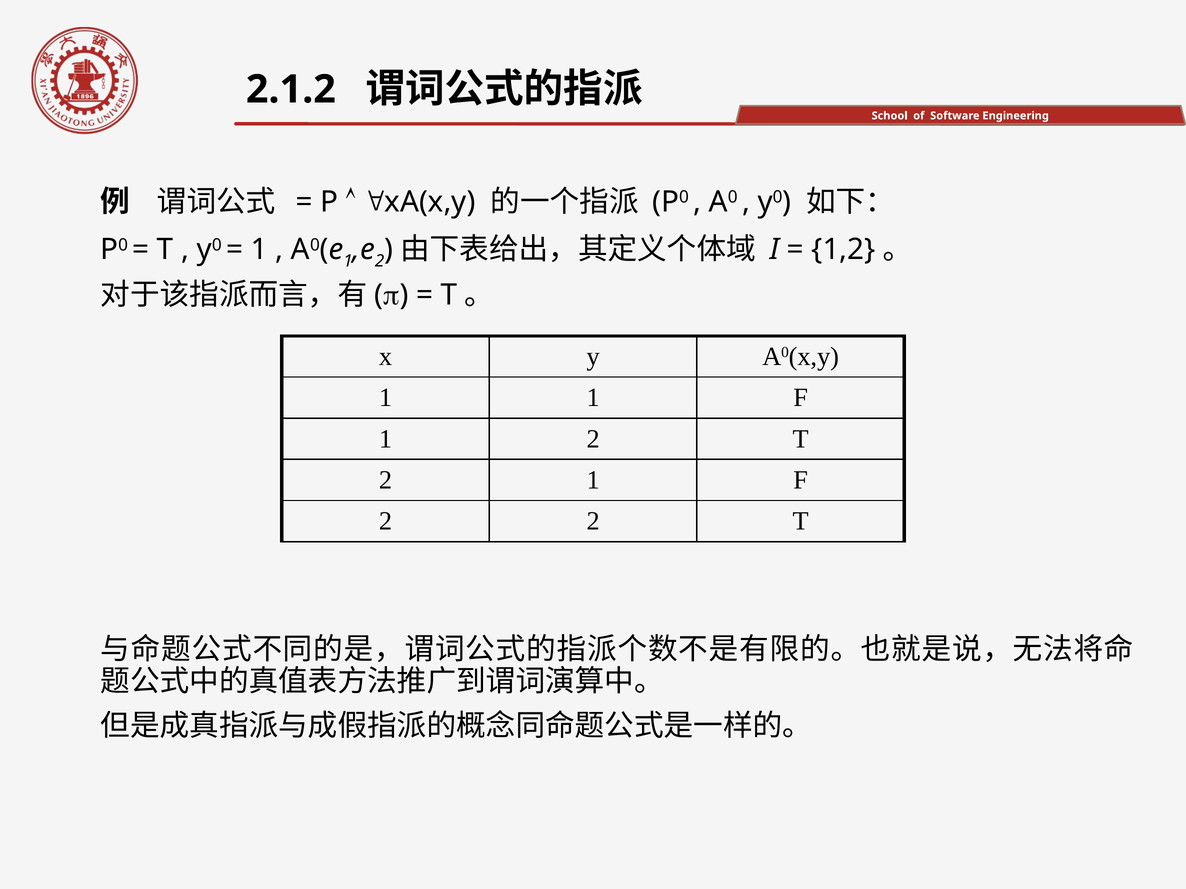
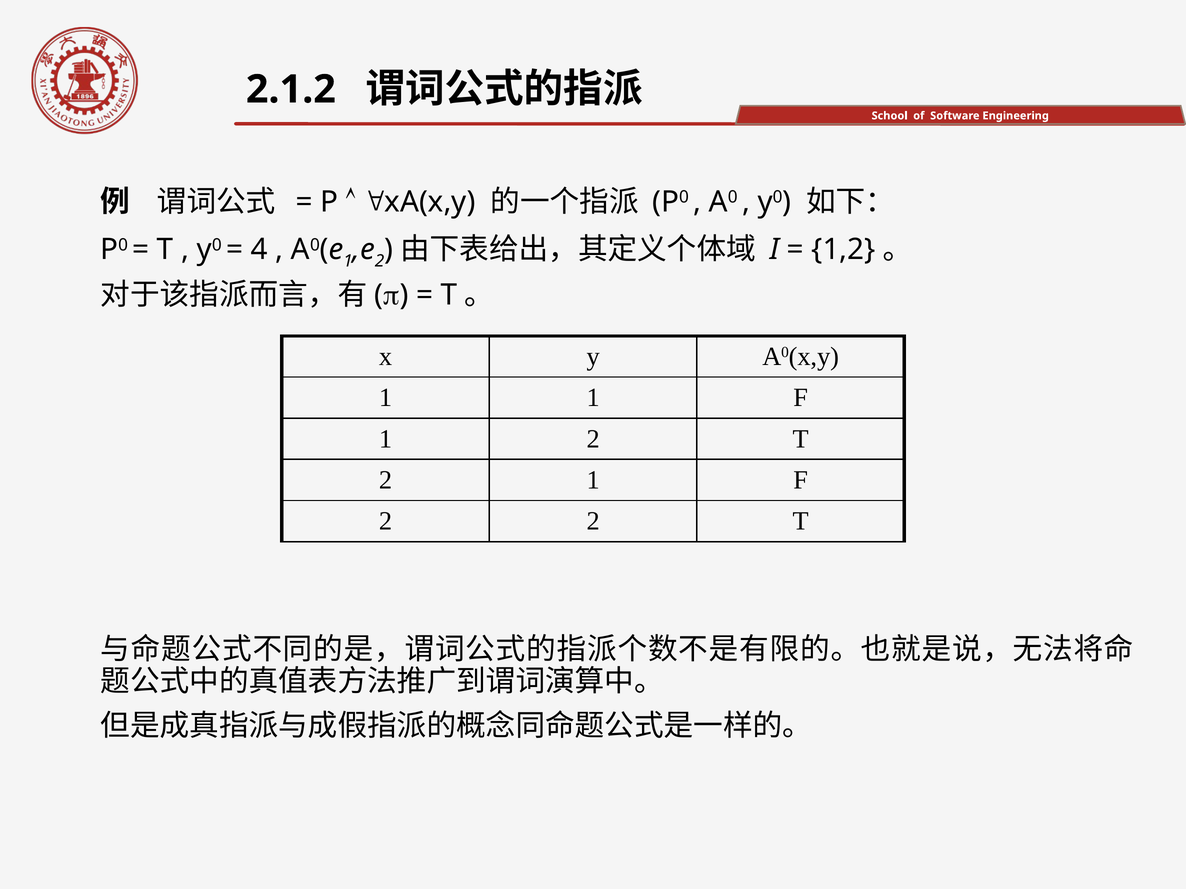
1 at (259, 250): 1 -> 4
